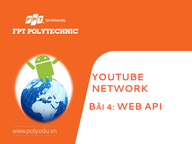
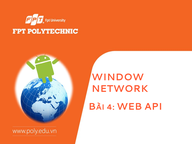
YOUTUBE: YOUTUBE -> WINDOW
